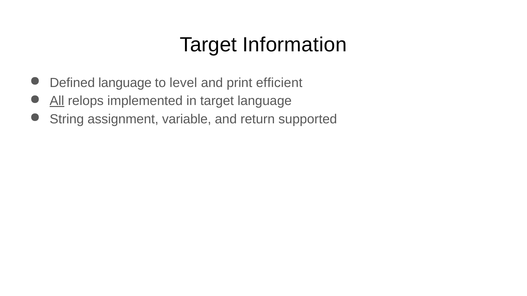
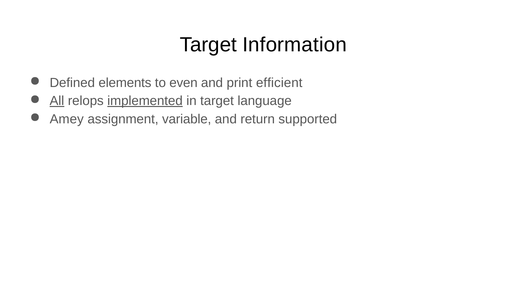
Defined language: language -> elements
level: level -> even
implemented underline: none -> present
String: String -> Amey
